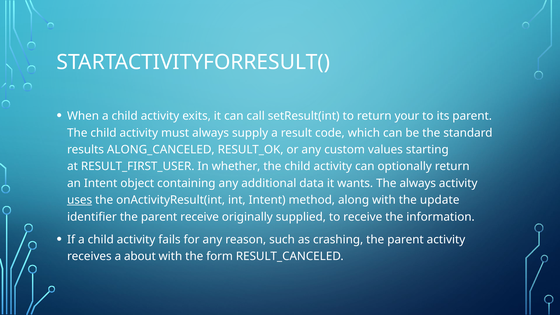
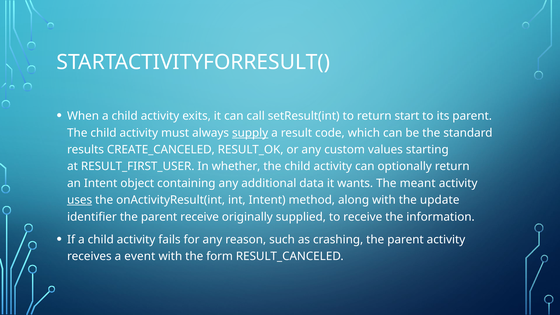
your: your -> start
supply underline: none -> present
ALONG_CANCELED: ALONG_CANCELED -> CREATE_CANCELED
The always: always -> meant
about: about -> event
